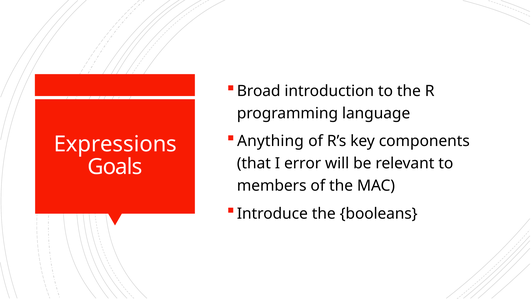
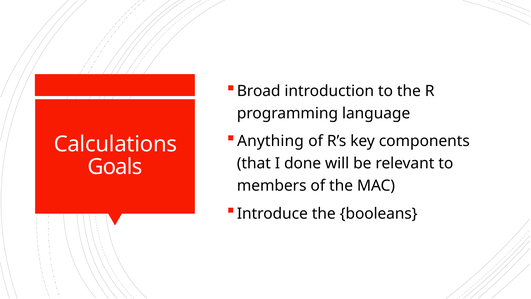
Expressions: Expressions -> Calculations
error: error -> done
